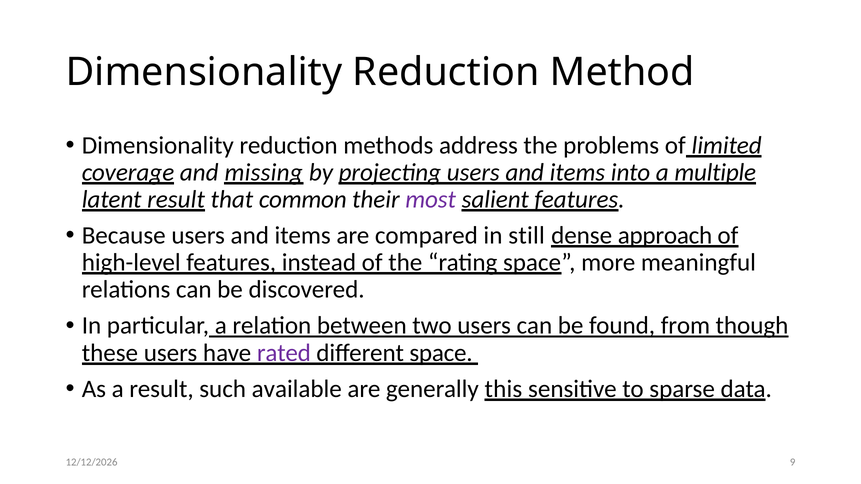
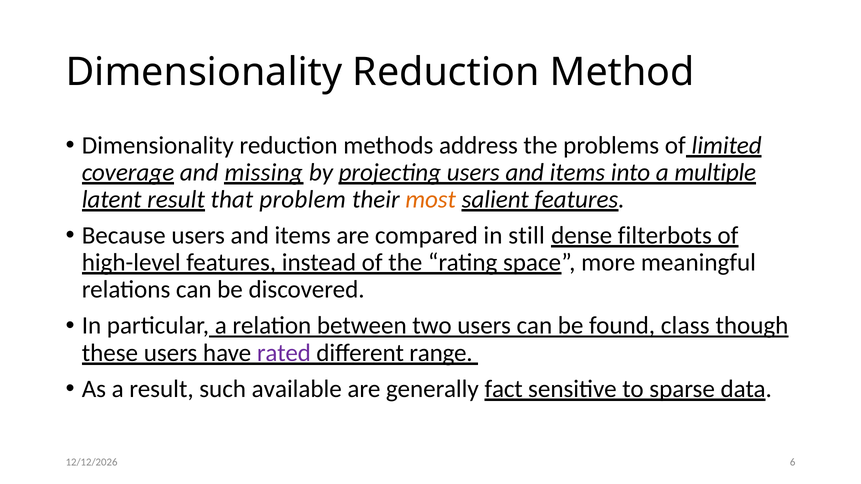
common: common -> problem
most colour: purple -> orange
approach: approach -> filterbots
from: from -> class
different space: space -> range
this: this -> fact
9: 9 -> 6
